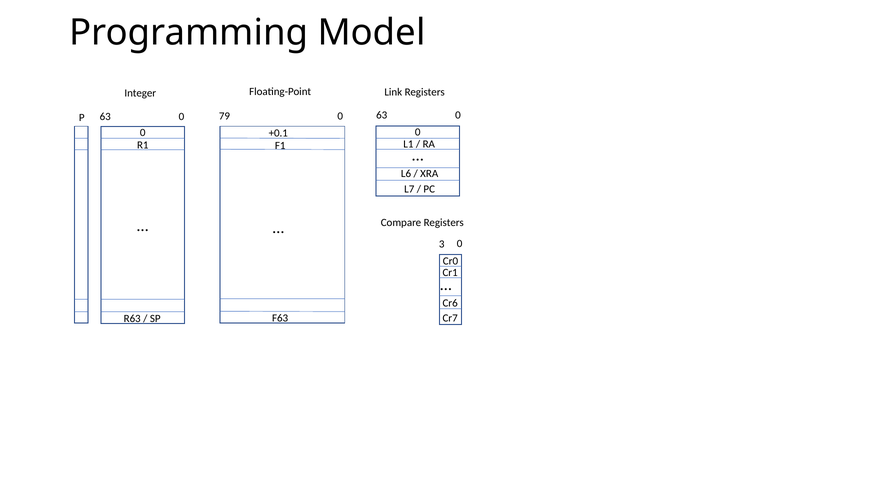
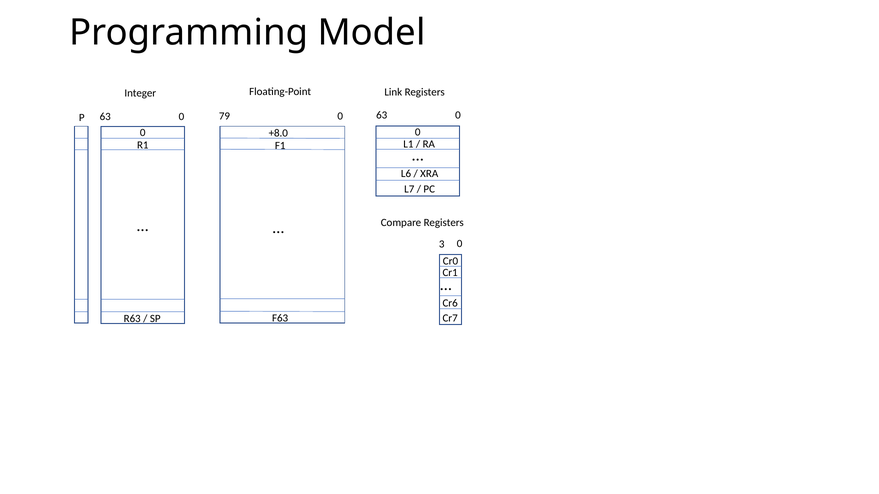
+0.1: +0.1 -> +8.0
